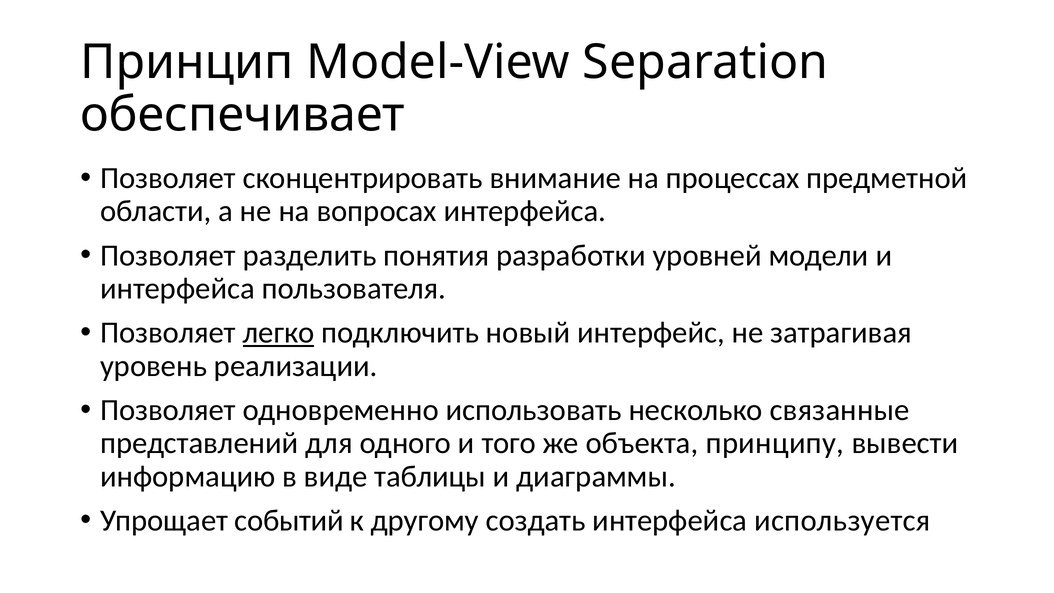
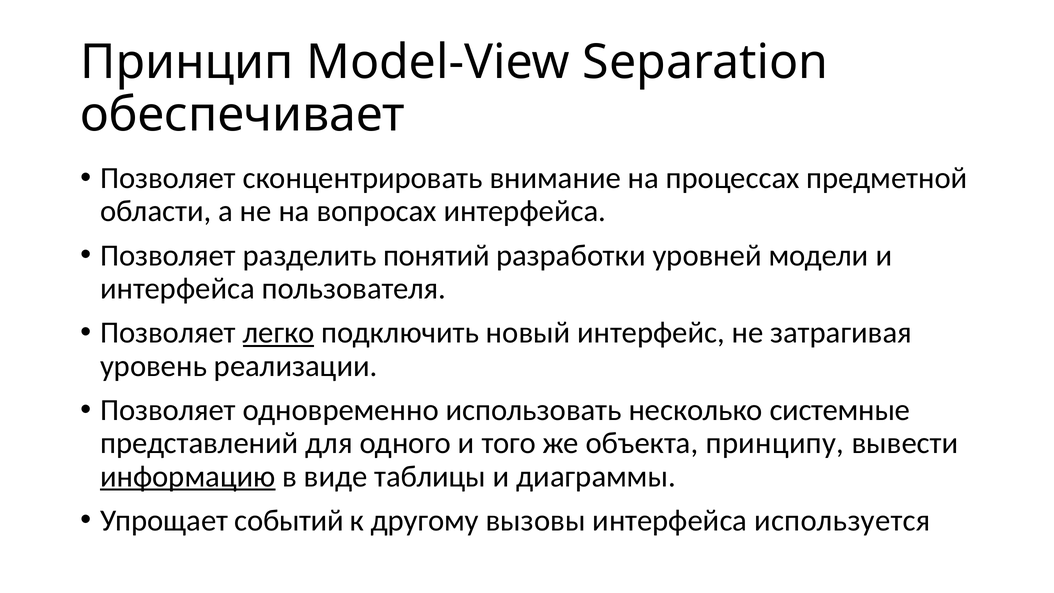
понятия: понятия -> понятий
связанные: связанные -> системные
информацию underline: none -> present
создать: создать -> вызовы
